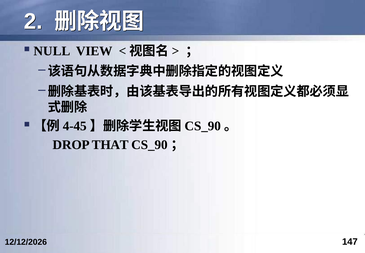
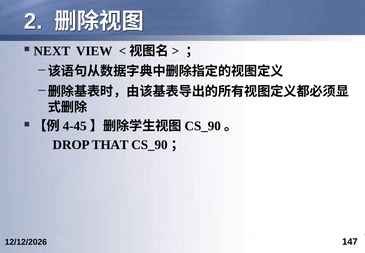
NULL: NULL -> NEXT
